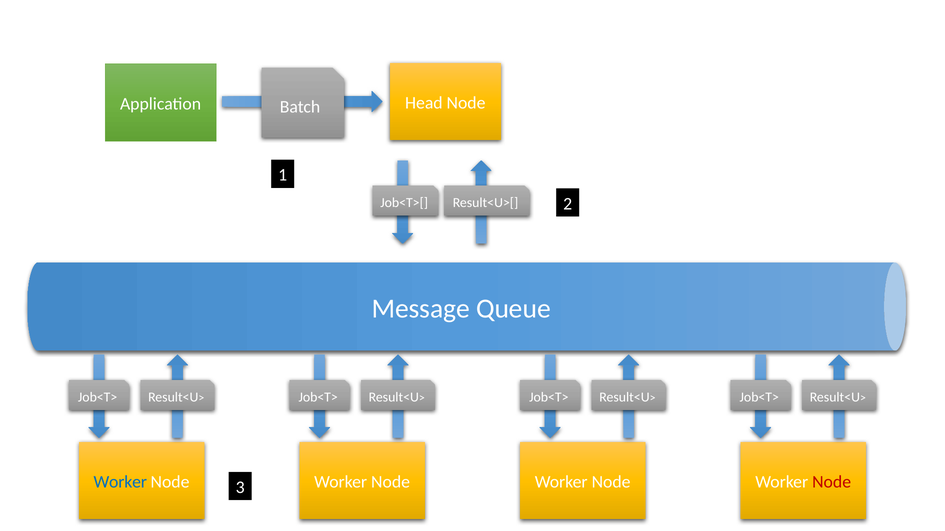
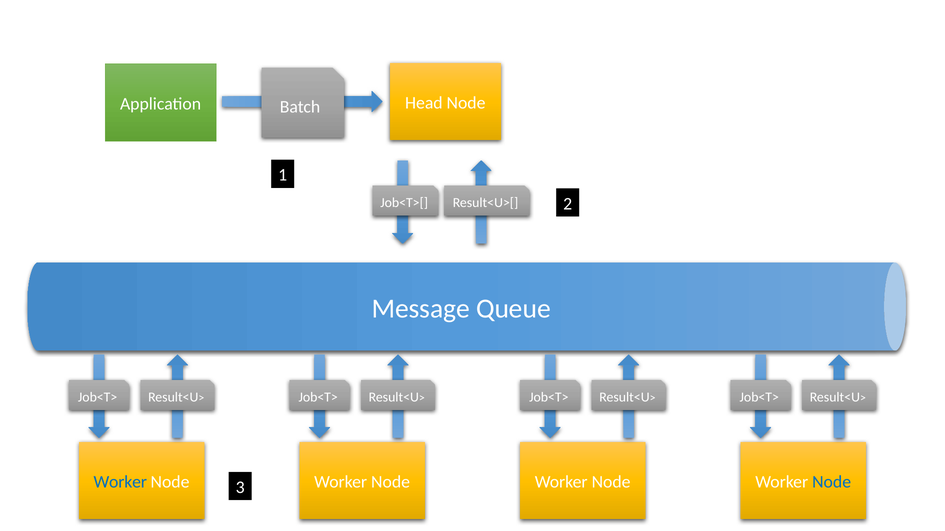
Node at (832, 482) colour: red -> blue
